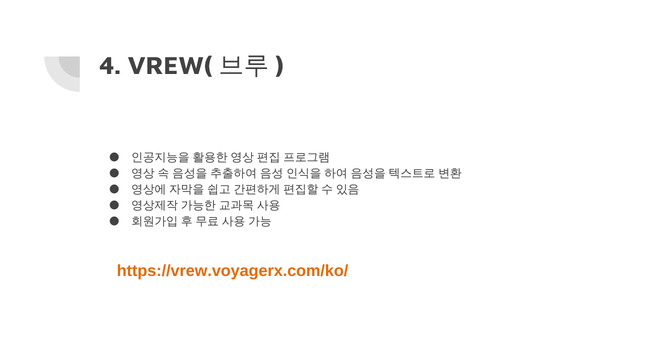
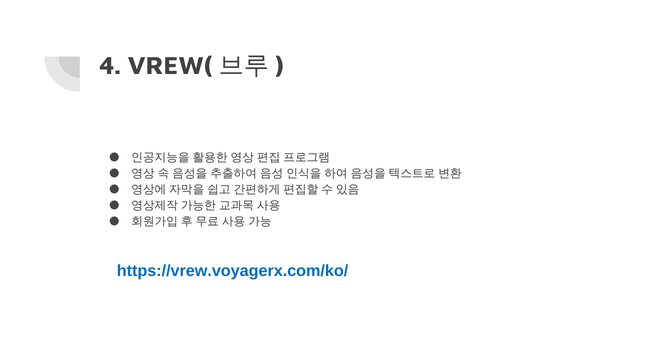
https://vrew.voyagerx.com/ko/ colour: orange -> blue
